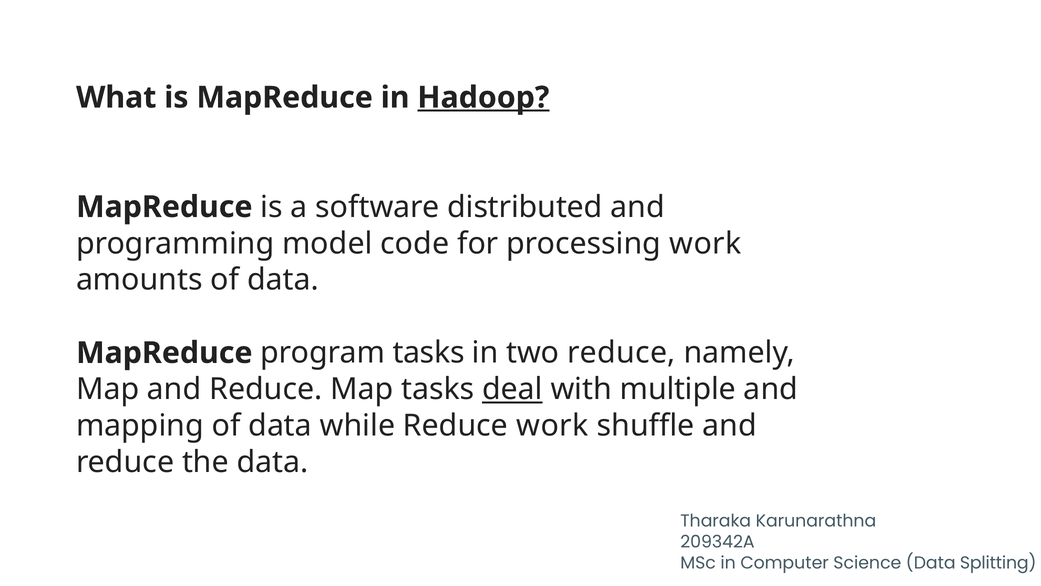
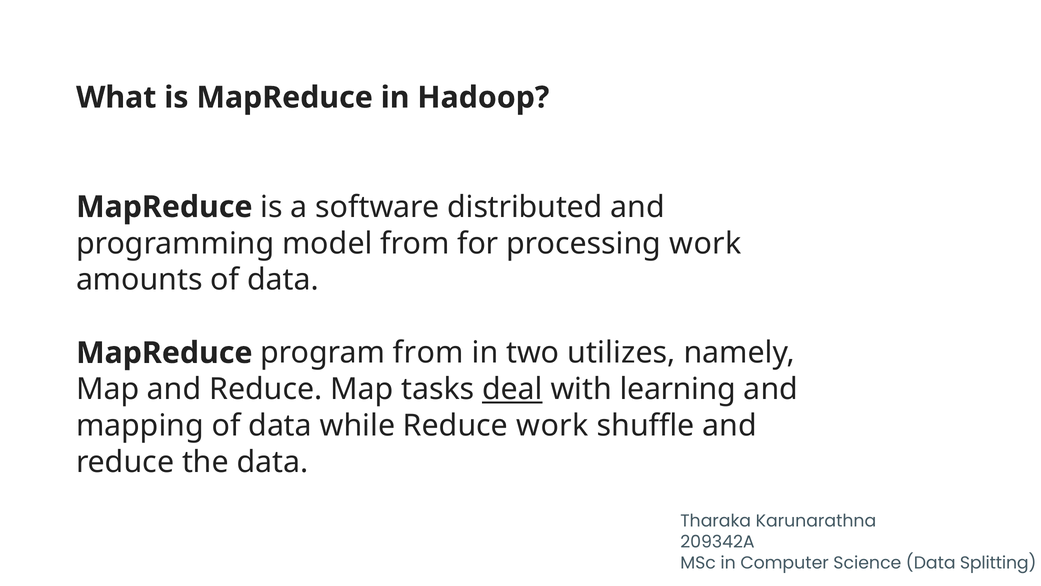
Hadoop underline: present -> none
model code: code -> from
program tasks: tasks -> from
two reduce: reduce -> utilizes
multiple: multiple -> learning
